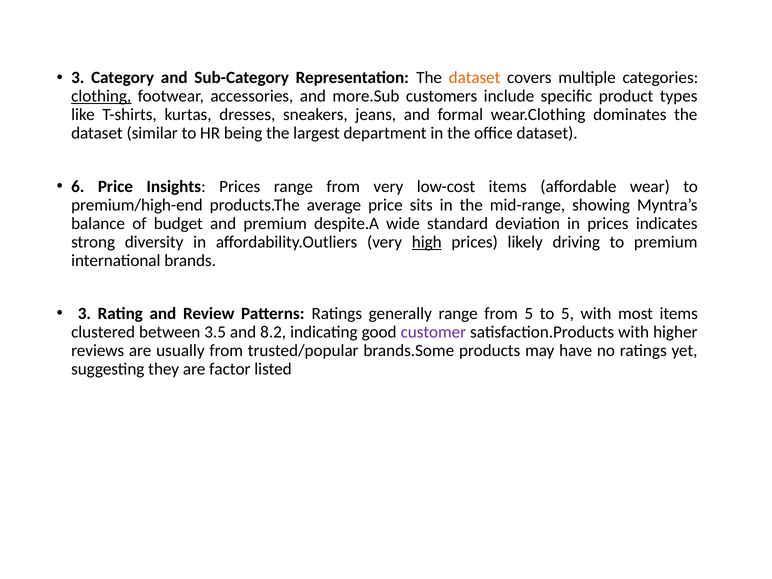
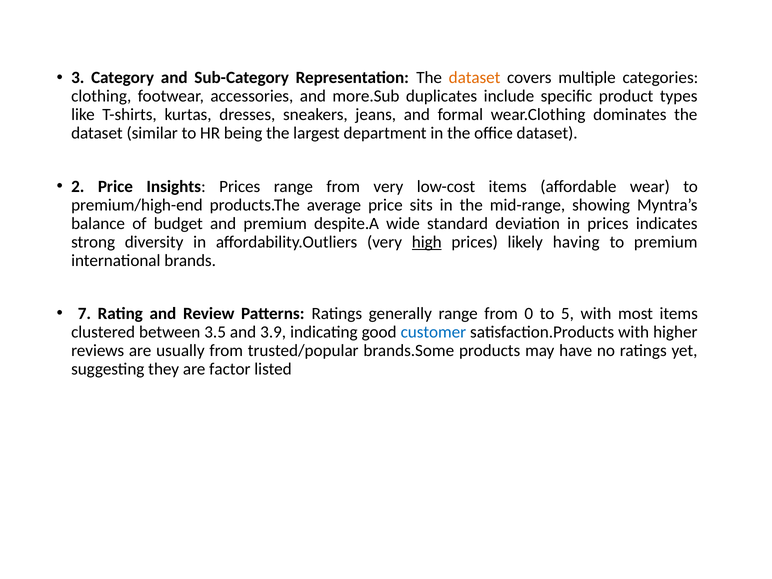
clothing underline: present -> none
customers: customers -> duplicates
6: 6 -> 2
driving: driving -> having
3 at (84, 314): 3 -> 7
from 5: 5 -> 0
8.2: 8.2 -> 3.9
customer colour: purple -> blue
